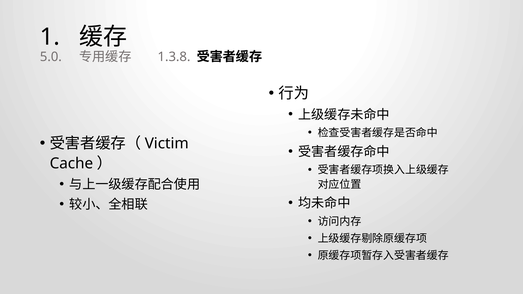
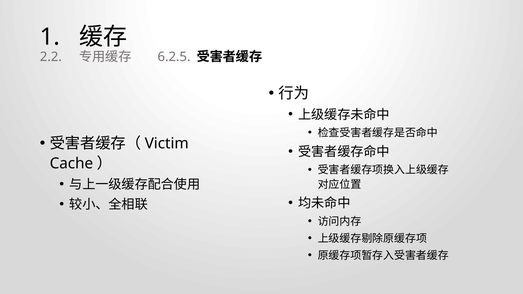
5.0: 5.0 -> 2.2
1.3.8: 1.3.8 -> 6.2.5
